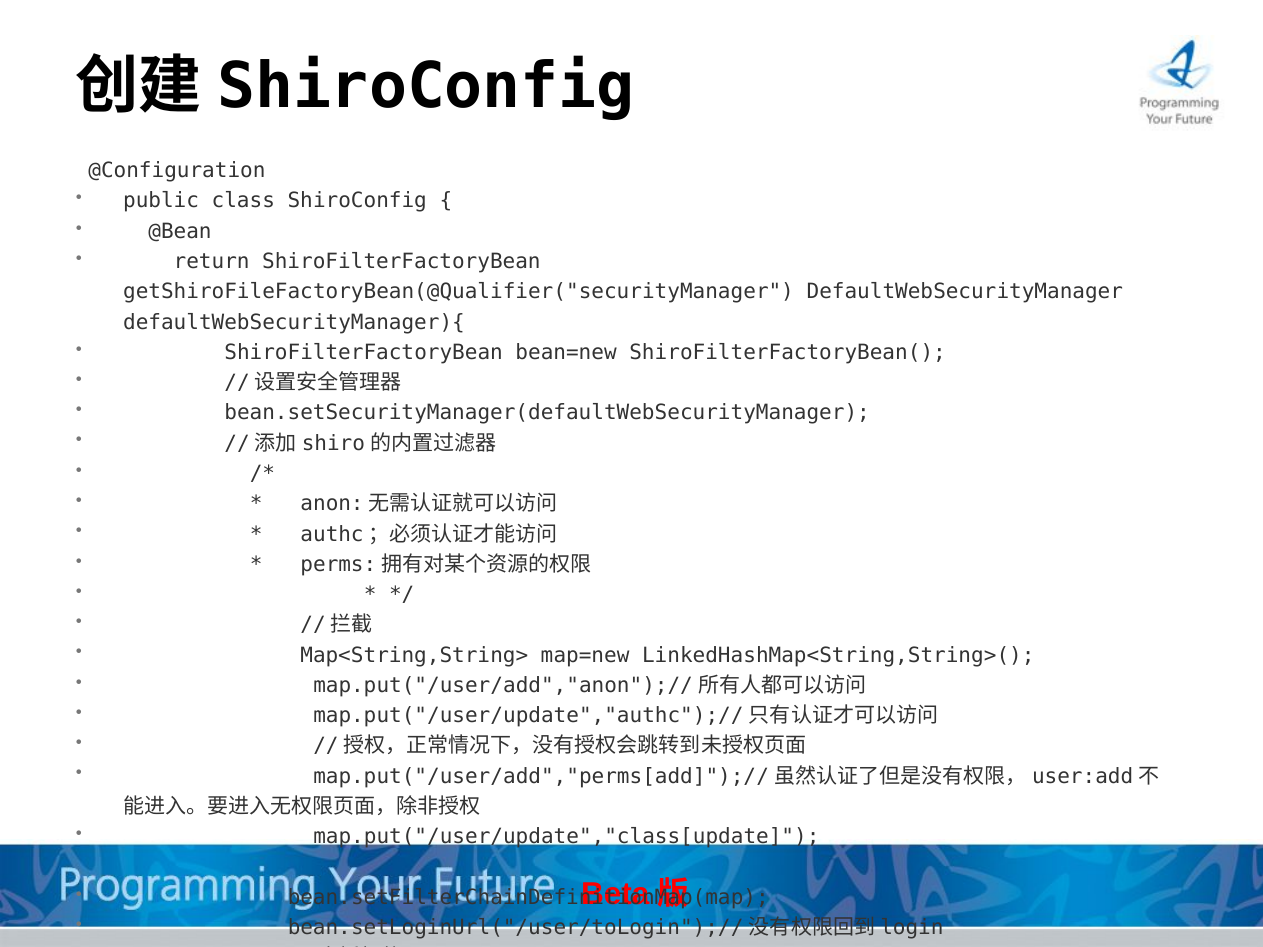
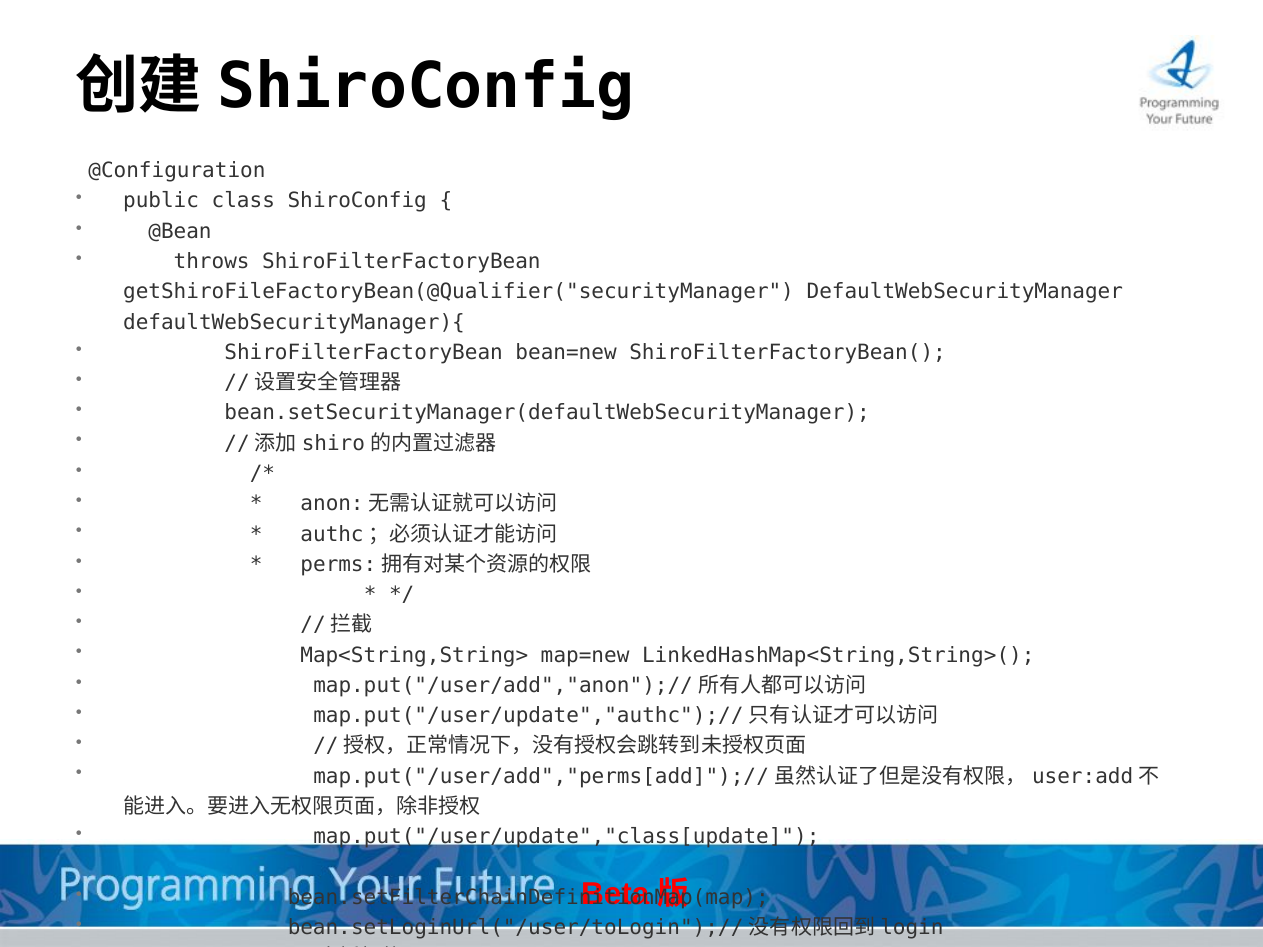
return at (212, 262): return -> throws
